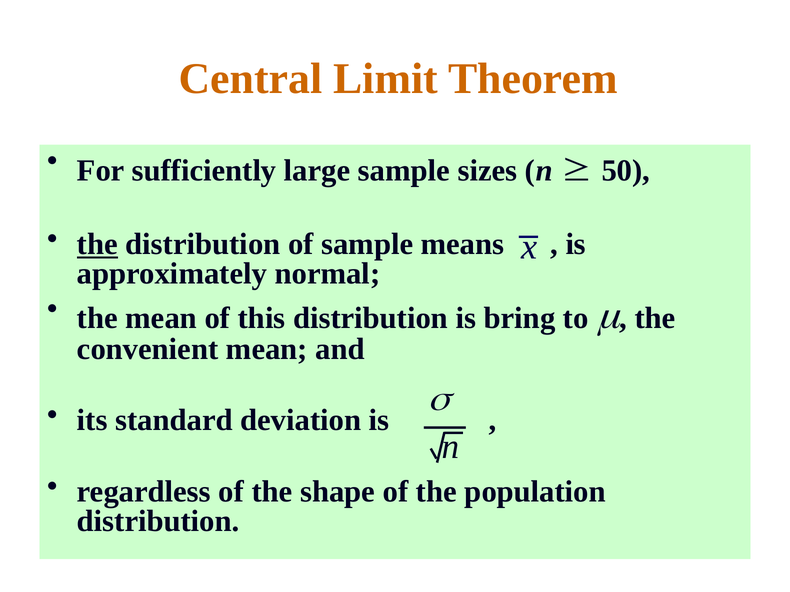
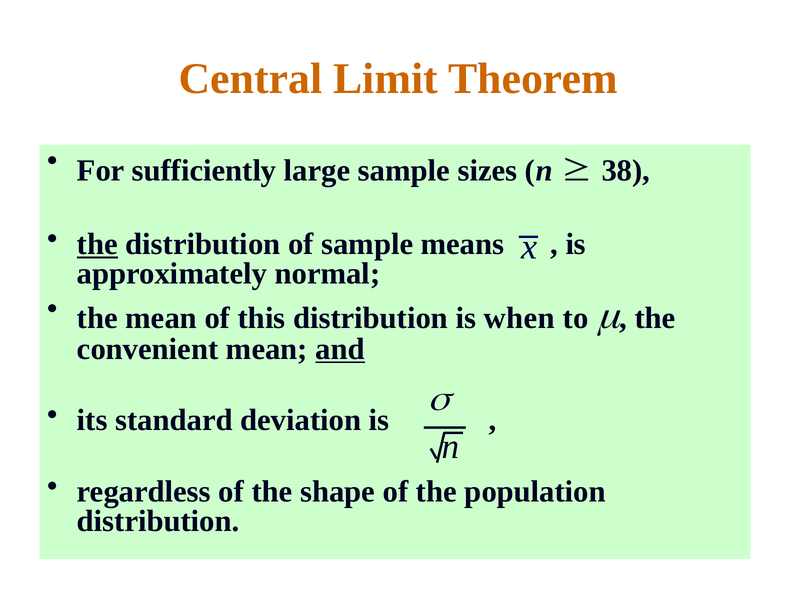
50: 50 -> 38
bring: bring -> when
and underline: none -> present
